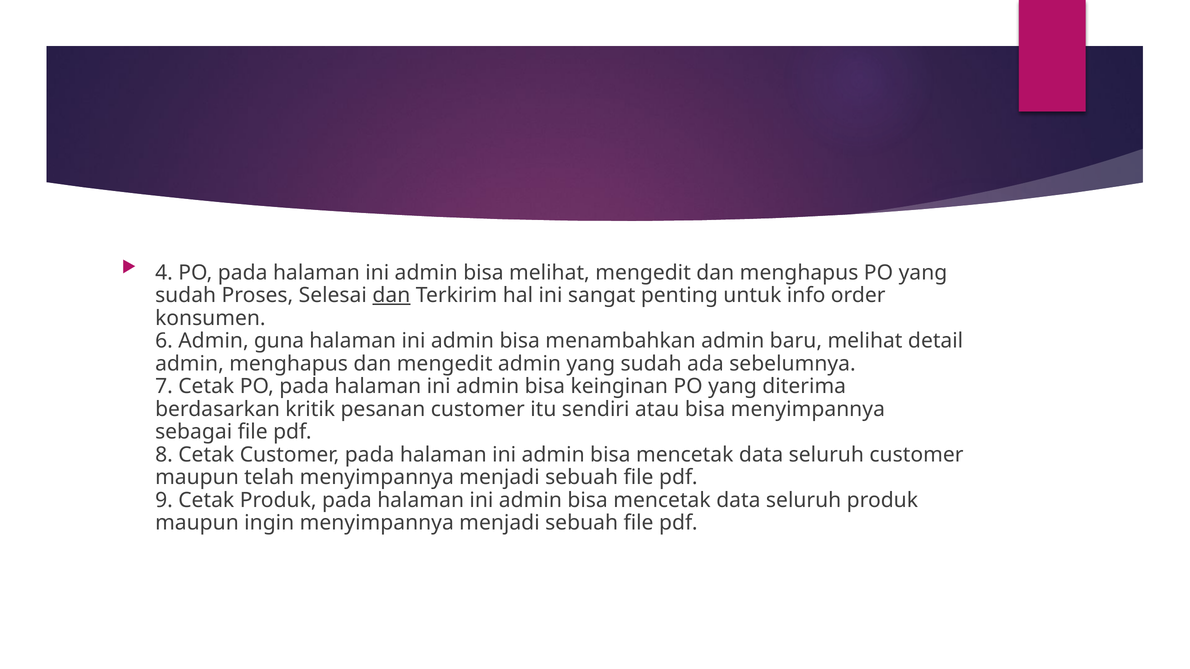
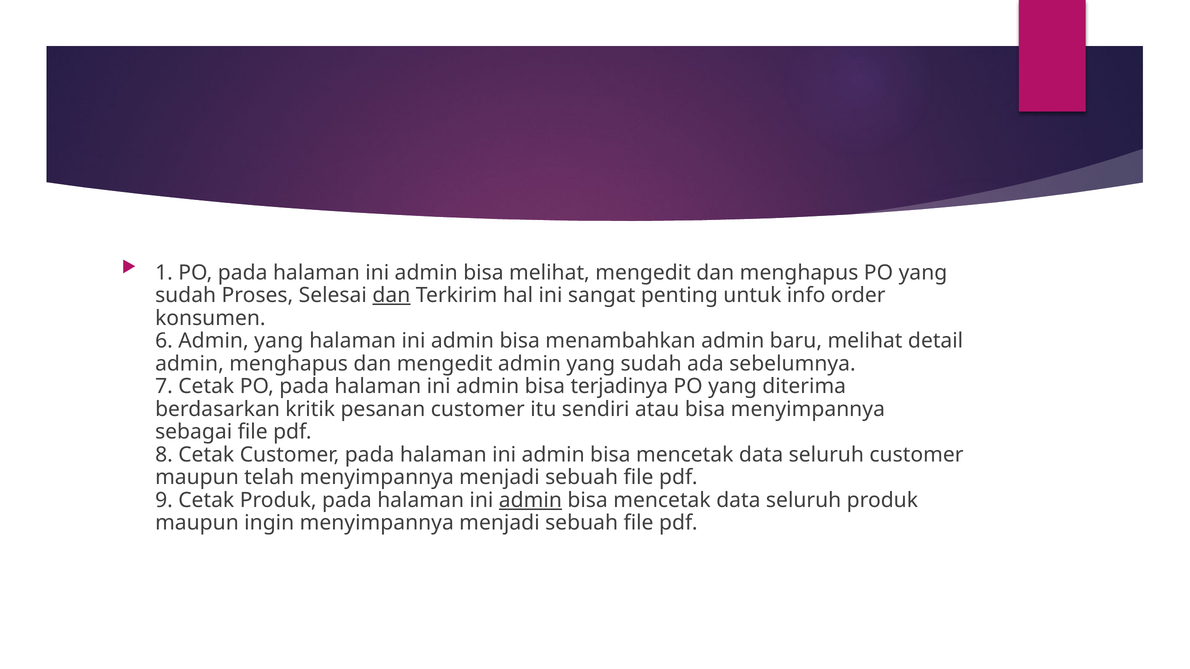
4: 4 -> 1
6 Admin guna: guna -> yang
keinginan: keinginan -> terjadinya
admin at (530, 500) underline: none -> present
